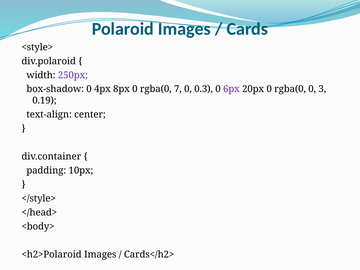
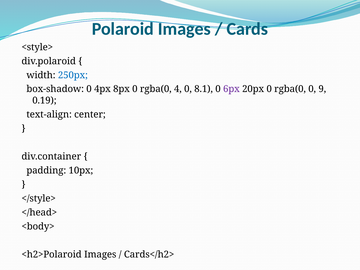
250px colour: purple -> blue
7: 7 -> 4
0.3: 0.3 -> 8.1
3: 3 -> 9
